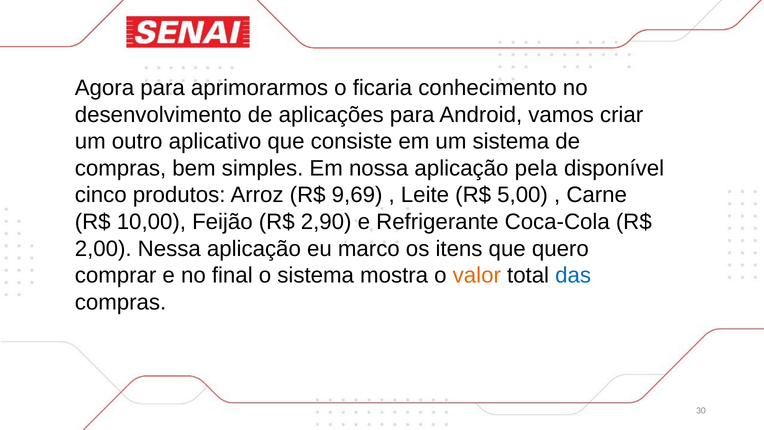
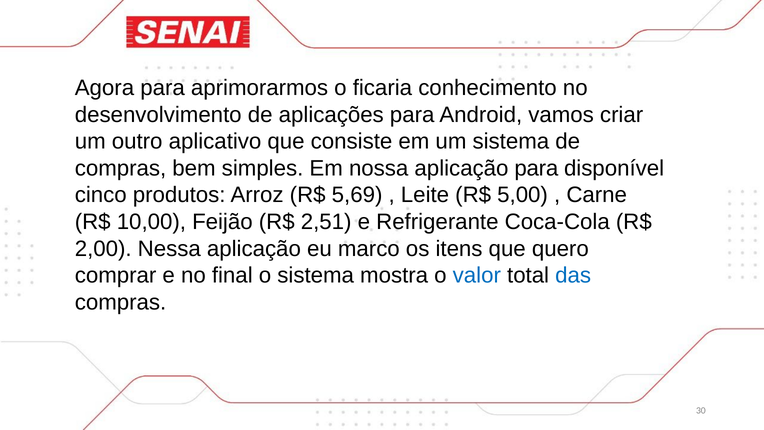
aplicação pela: pela -> para
9,69: 9,69 -> 5,69
2,90: 2,90 -> 2,51
valor colour: orange -> blue
